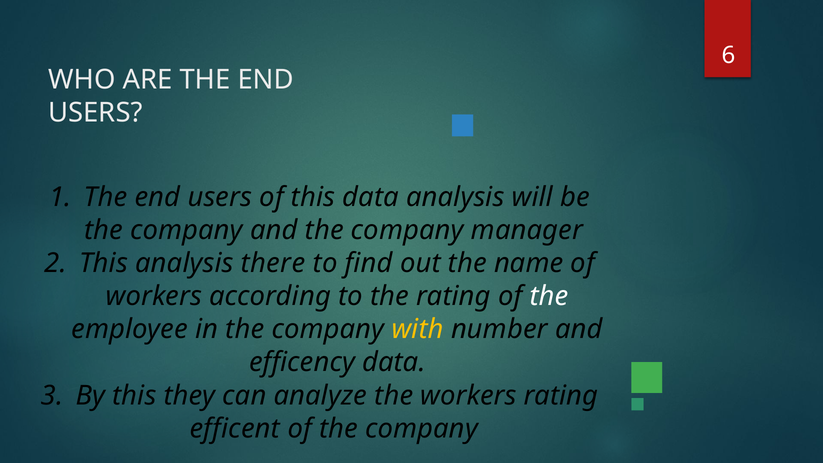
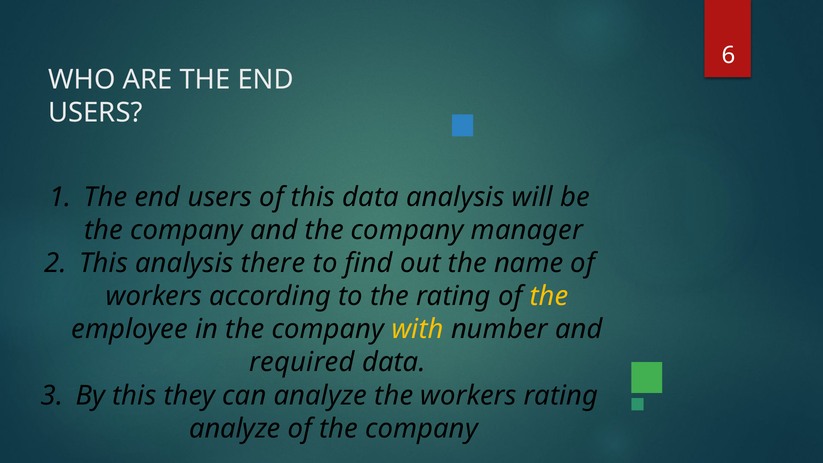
the at (549, 296) colour: white -> yellow
efficency: efficency -> required
efficent at (235, 428): efficent -> analyze
